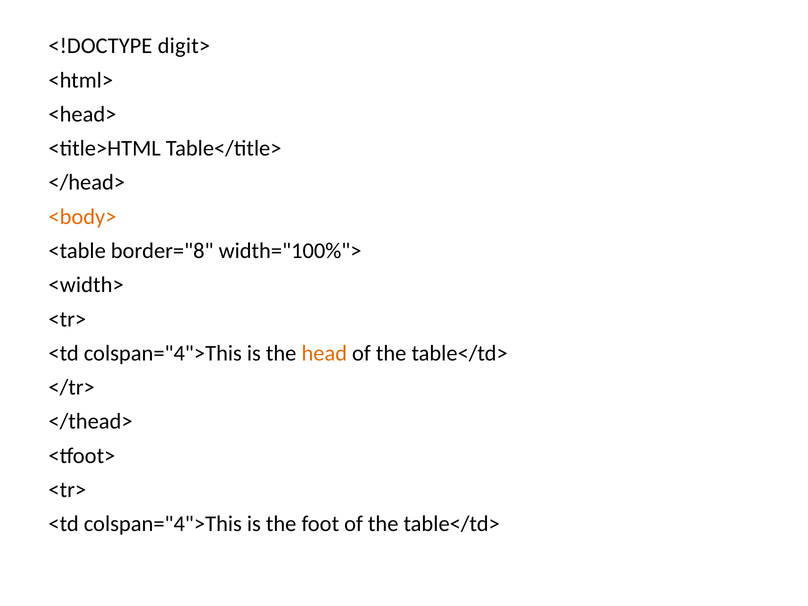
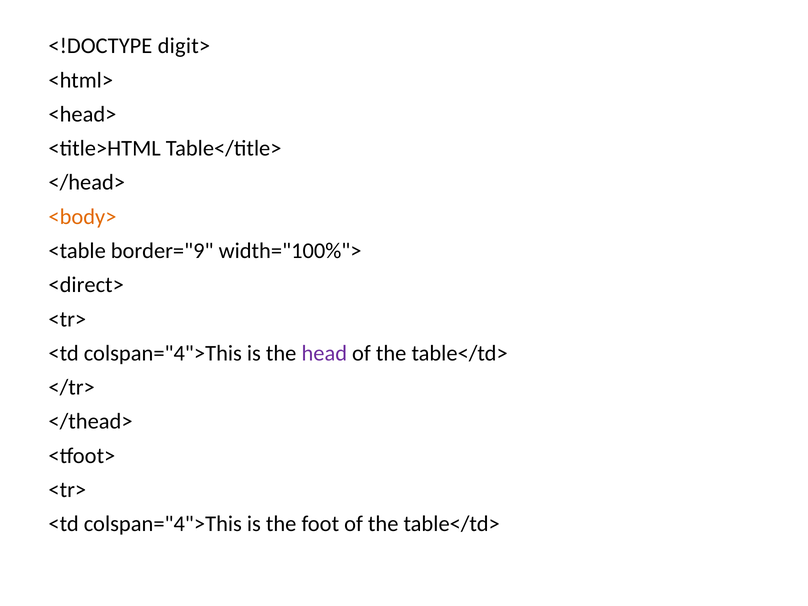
border="8: border="8 -> border="9
<width>: <width> -> <direct>
head colour: orange -> purple
